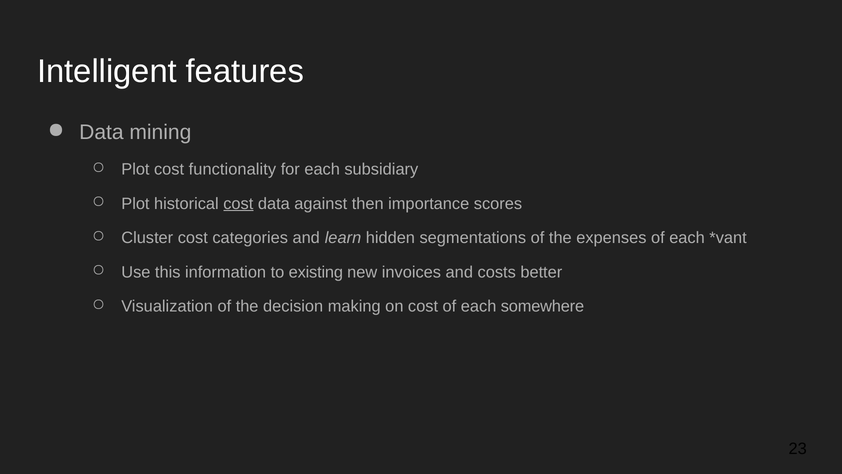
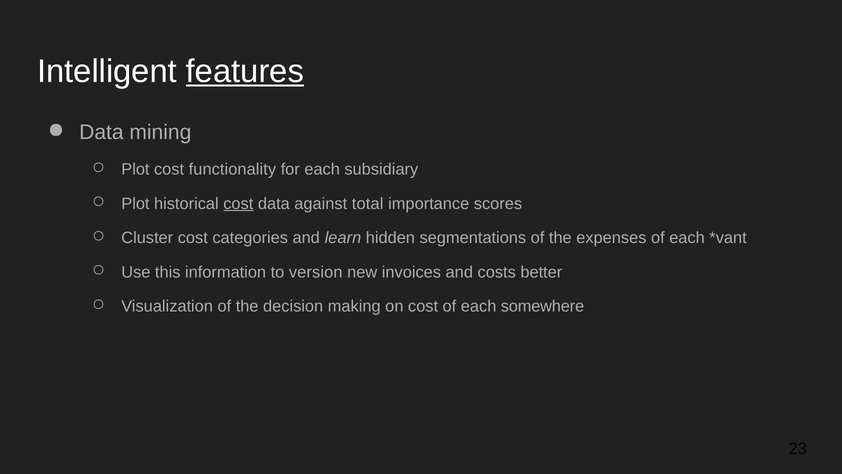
features underline: none -> present
then: then -> total
existing: existing -> version
